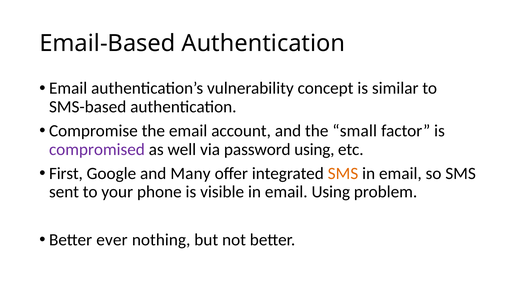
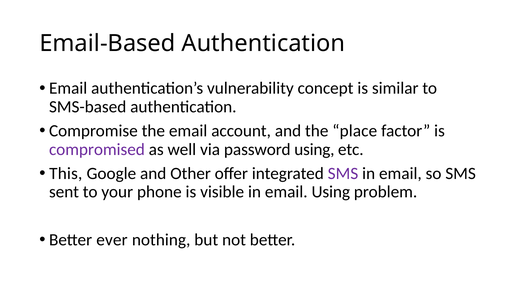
small: small -> place
First: First -> This
Many: Many -> Other
SMS at (343, 173) colour: orange -> purple
